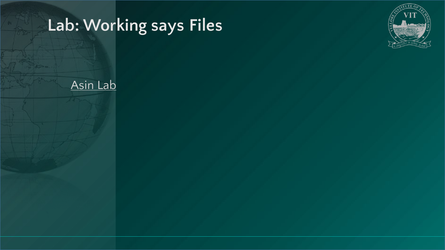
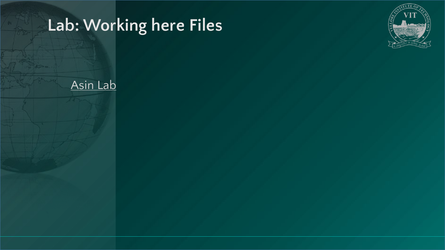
says: says -> here
